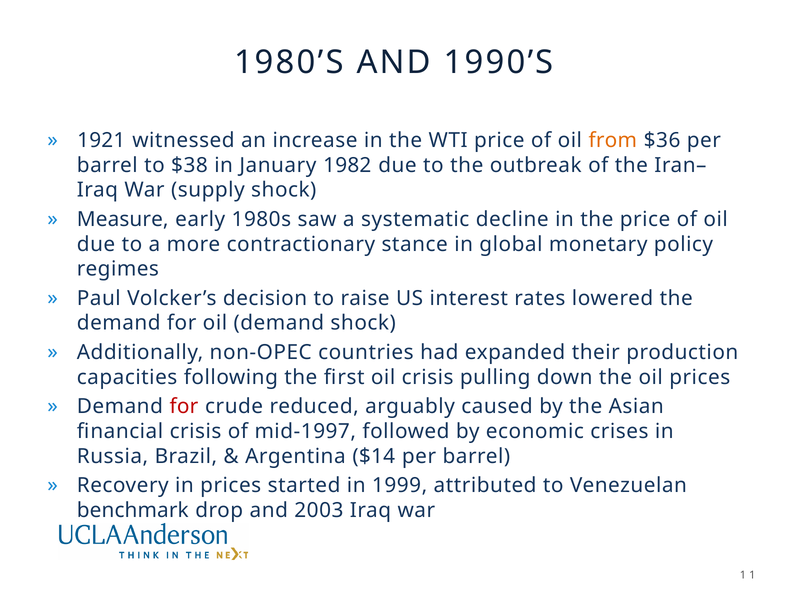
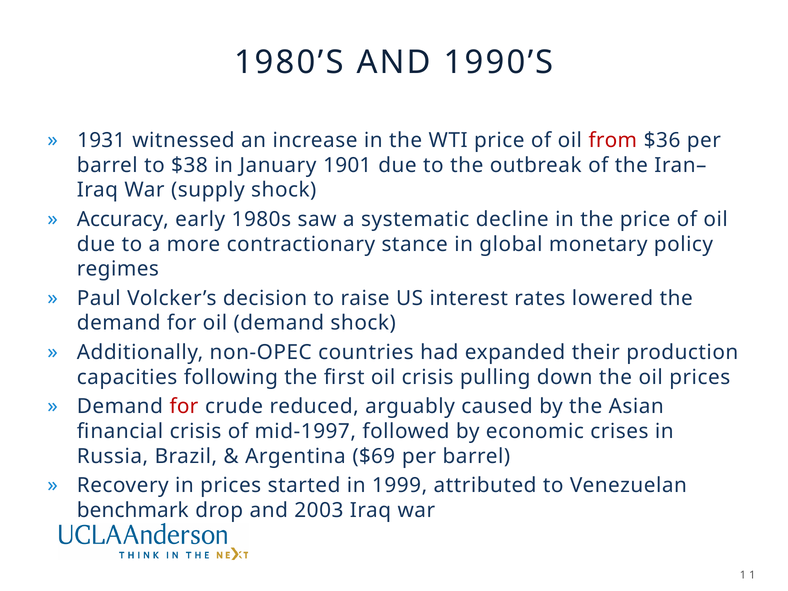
1921: 1921 -> 1931
from colour: orange -> red
1982: 1982 -> 1901
Measure: Measure -> Accuracy
$14: $14 -> $69
